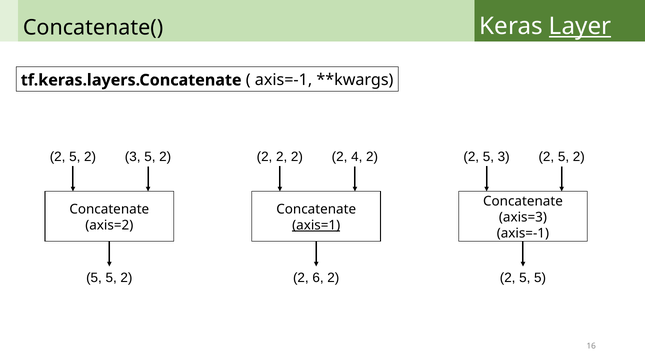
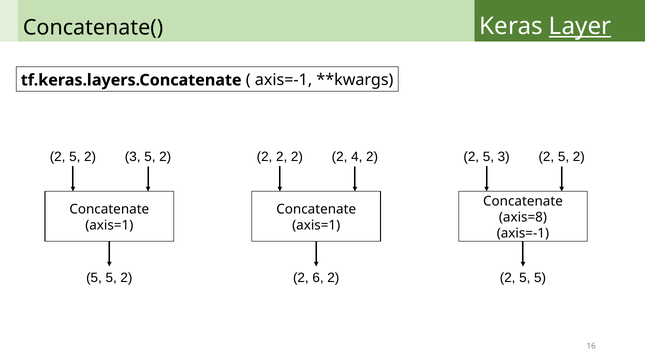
axis=3: axis=3 -> axis=8
axis=2 at (109, 225): axis=2 -> axis=1
axis=1 at (316, 225) underline: present -> none
